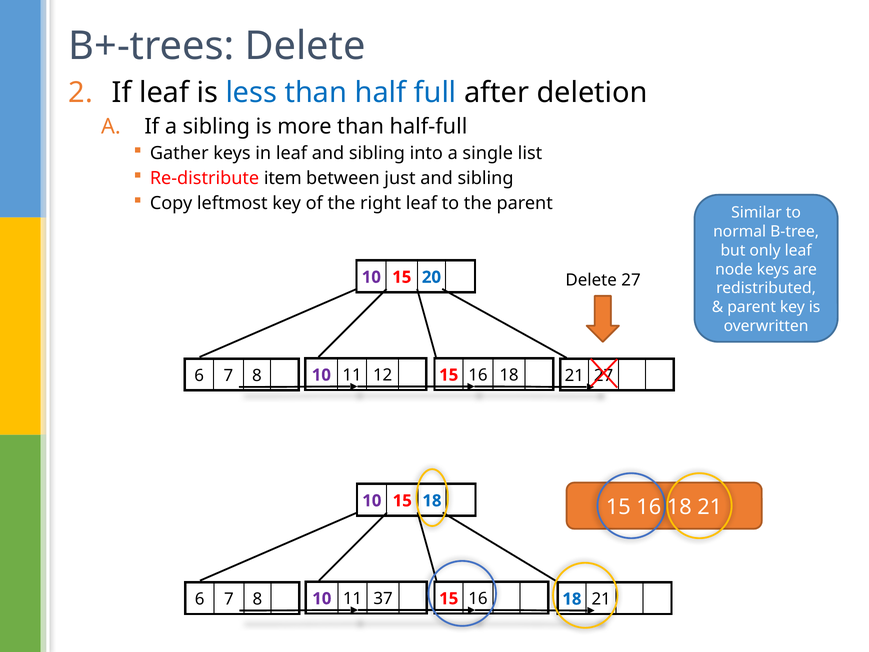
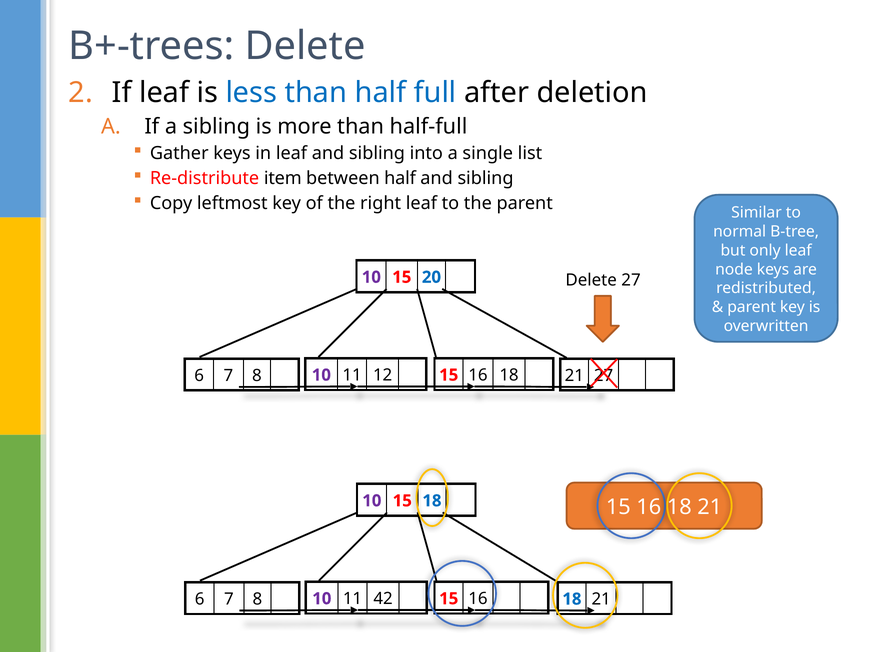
between just: just -> half
37: 37 -> 42
